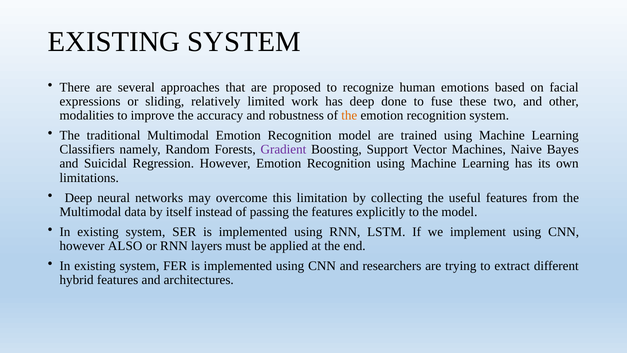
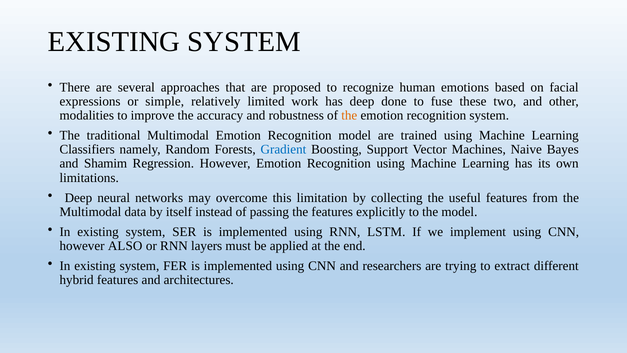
sliding: sliding -> simple
Gradient colour: purple -> blue
Suicidal: Suicidal -> Shamim
